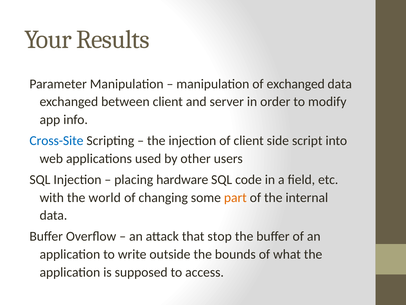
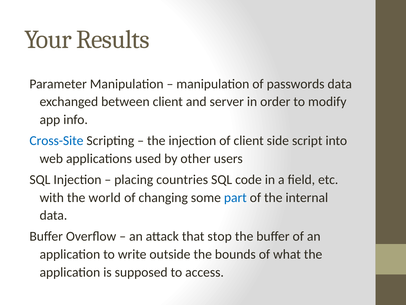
of exchanged: exchanged -> passwords
hardware: hardware -> countries
part colour: orange -> blue
